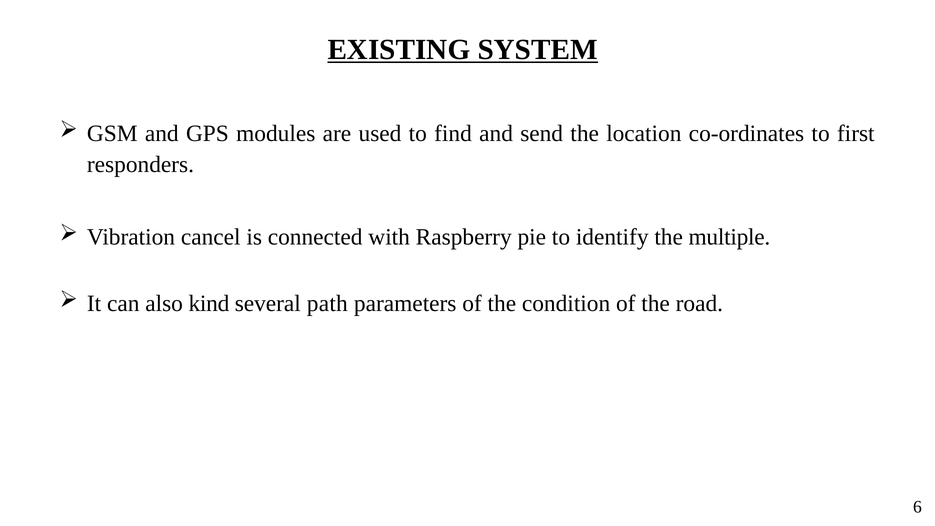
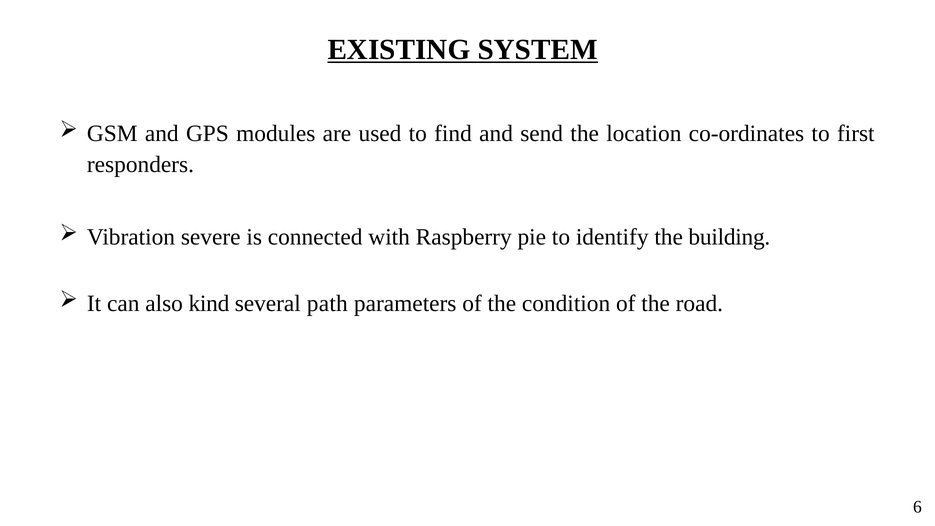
cancel: cancel -> severe
multiple: multiple -> building
